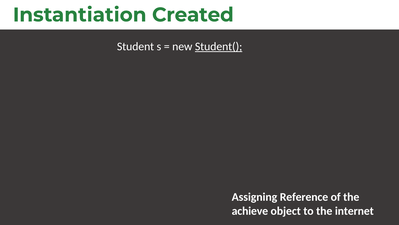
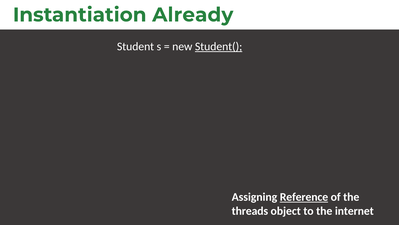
Created: Created -> Already
Reference underline: none -> present
achieve: achieve -> threads
